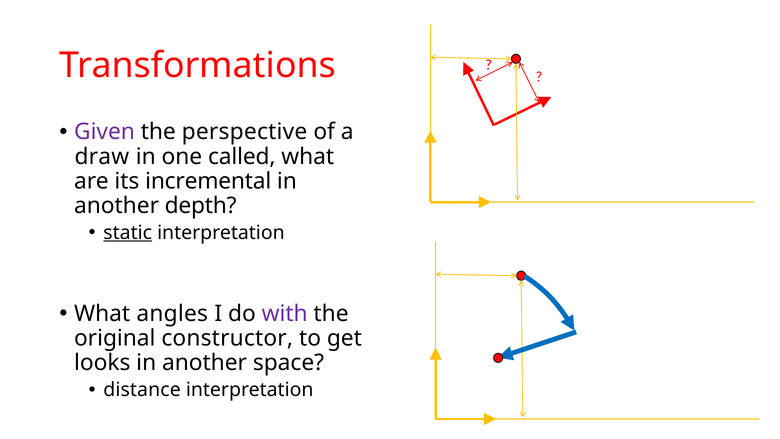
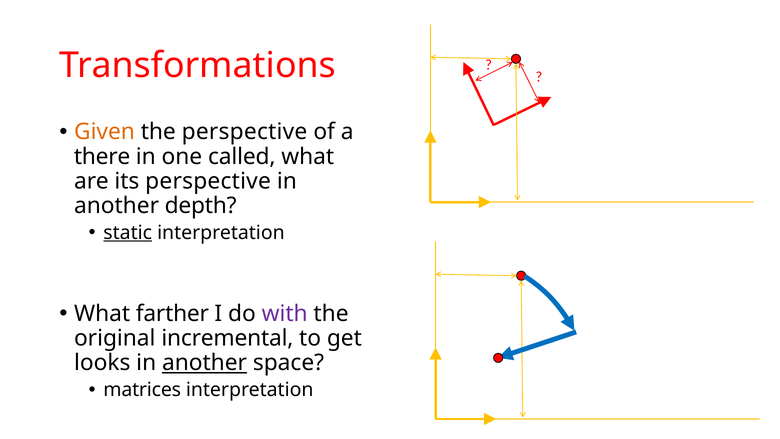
Given colour: purple -> orange
draw: draw -> there
its incremental: incremental -> perspective
angles: angles -> farther
constructor: constructor -> incremental
another at (205, 363) underline: none -> present
distance: distance -> matrices
